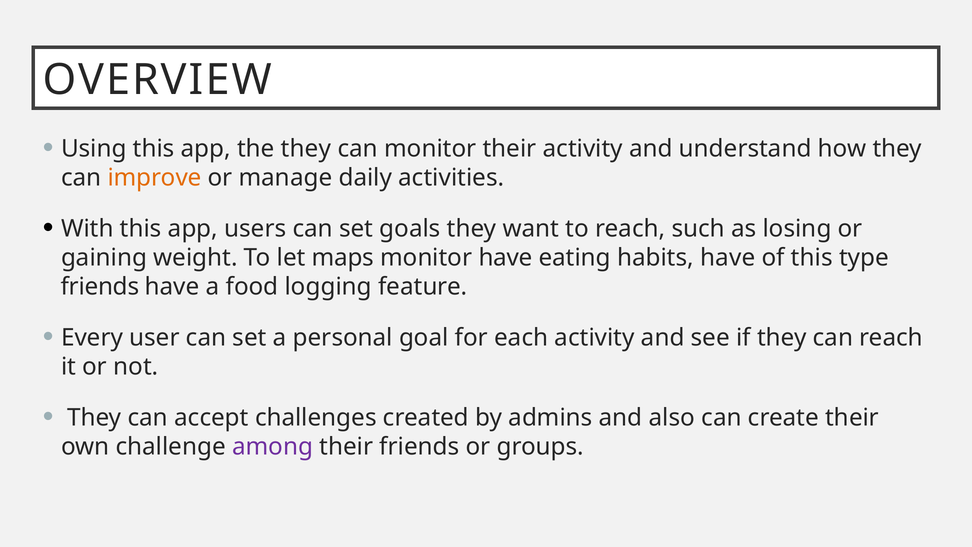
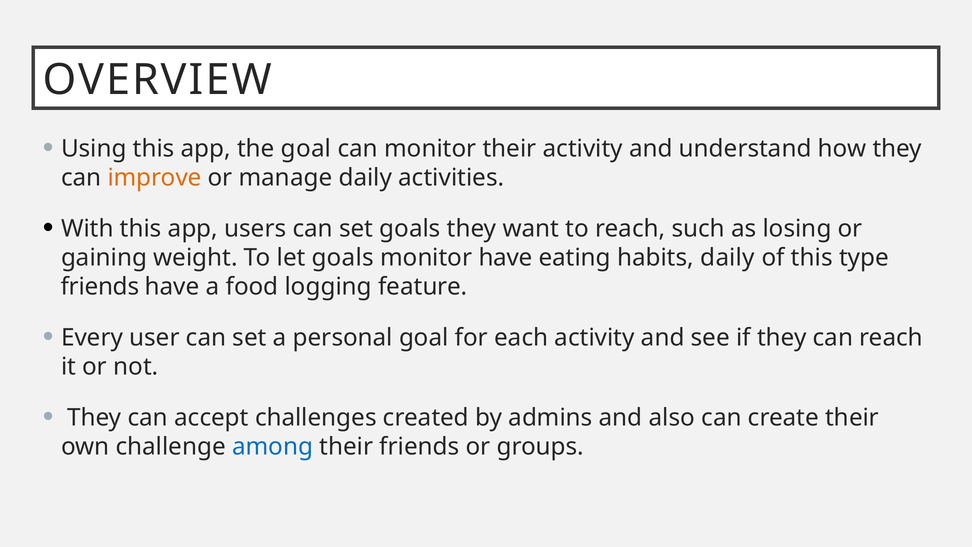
the they: they -> goal
let maps: maps -> goals
habits have: have -> daily
among colour: purple -> blue
